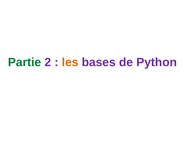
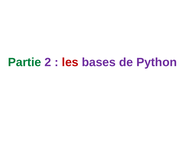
les colour: orange -> red
